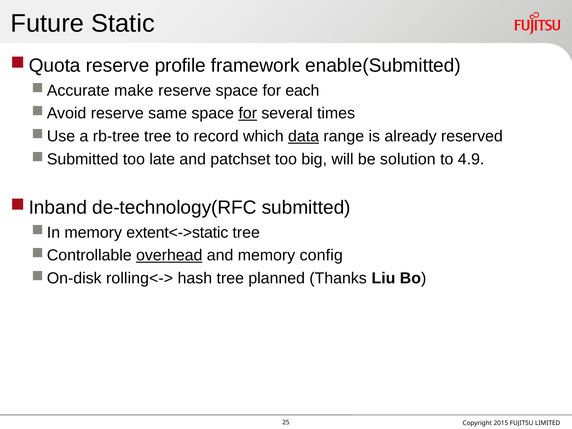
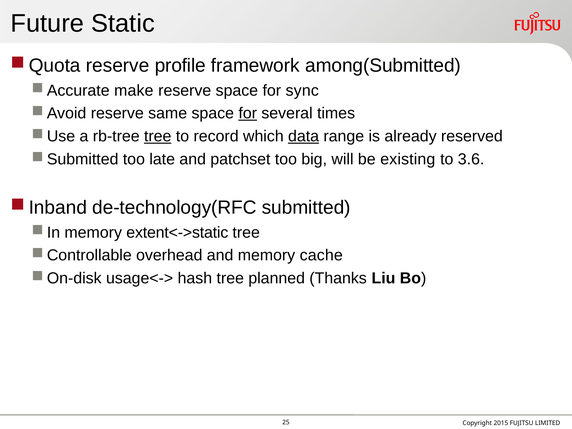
enable(Submitted: enable(Submitted -> among(Submitted
each: each -> sync
tree at (158, 136) underline: none -> present
solution: solution -> existing
4.9: 4.9 -> 3.6
overhead underline: present -> none
config: config -> cache
rolling<->: rolling<-> -> usage<->
